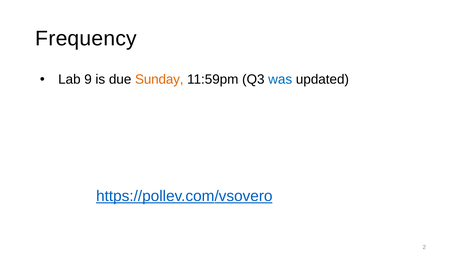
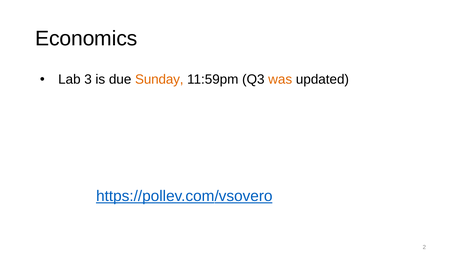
Frequency: Frequency -> Economics
9: 9 -> 3
was colour: blue -> orange
